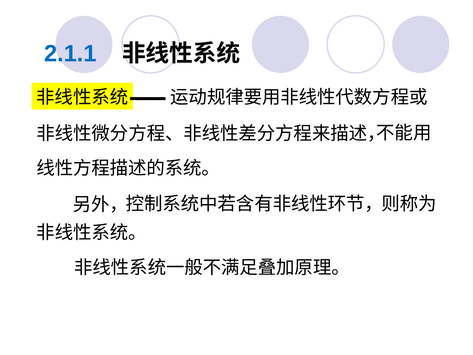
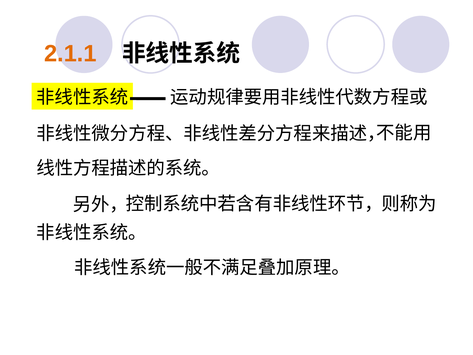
2.1.1 colour: blue -> orange
